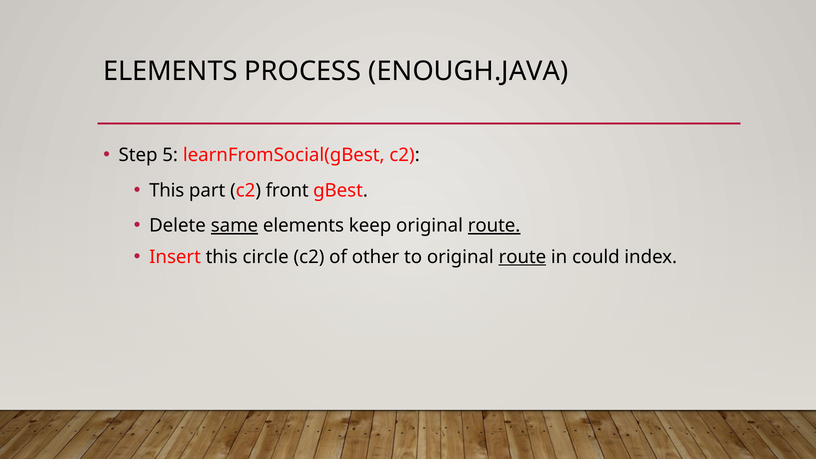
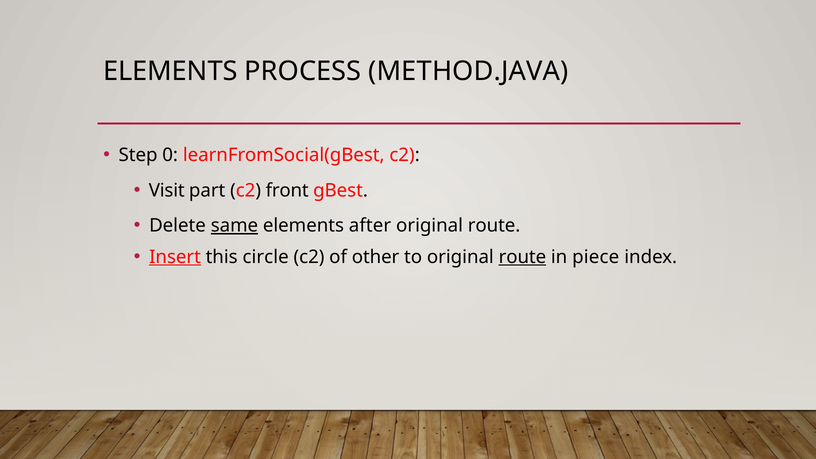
ENOUGH.JAVA: ENOUGH.JAVA -> METHOD.JAVA
5: 5 -> 0
This at (167, 190): This -> Visit
keep: keep -> after
route at (494, 226) underline: present -> none
Insert underline: none -> present
could: could -> piece
